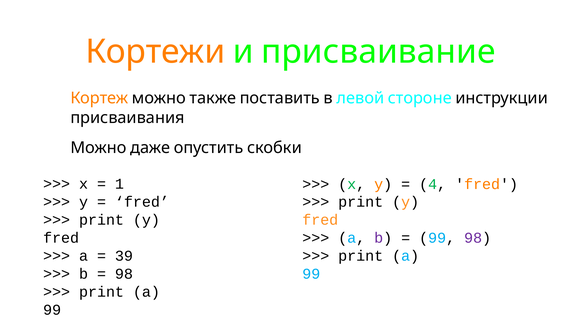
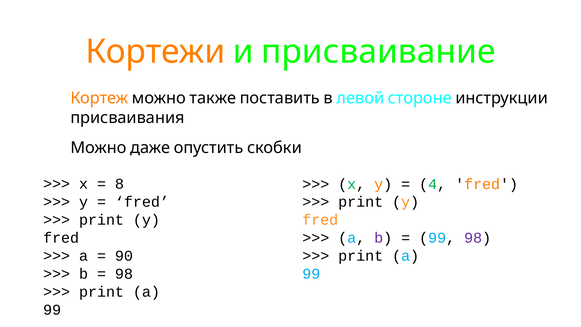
1: 1 -> 8
39: 39 -> 90
